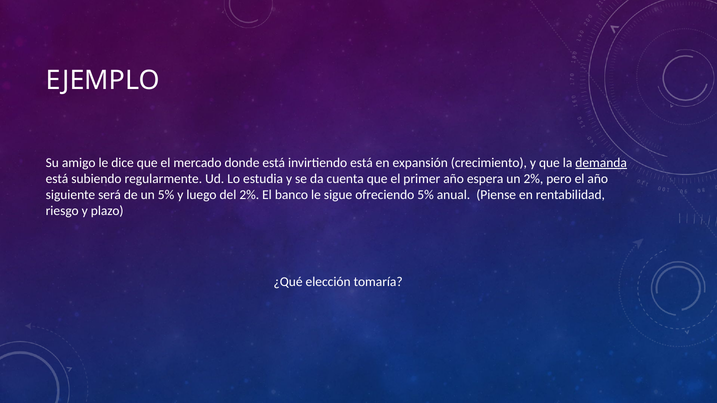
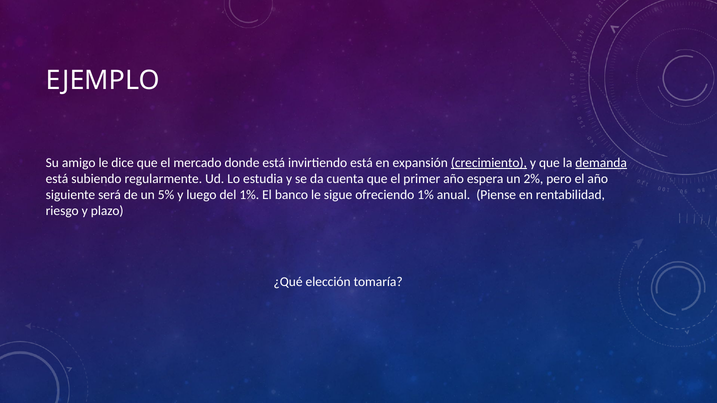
crecimiento underline: none -> present
del 2%: 2% -> 1%
ofreciendo 5%: 5% -> 1%
